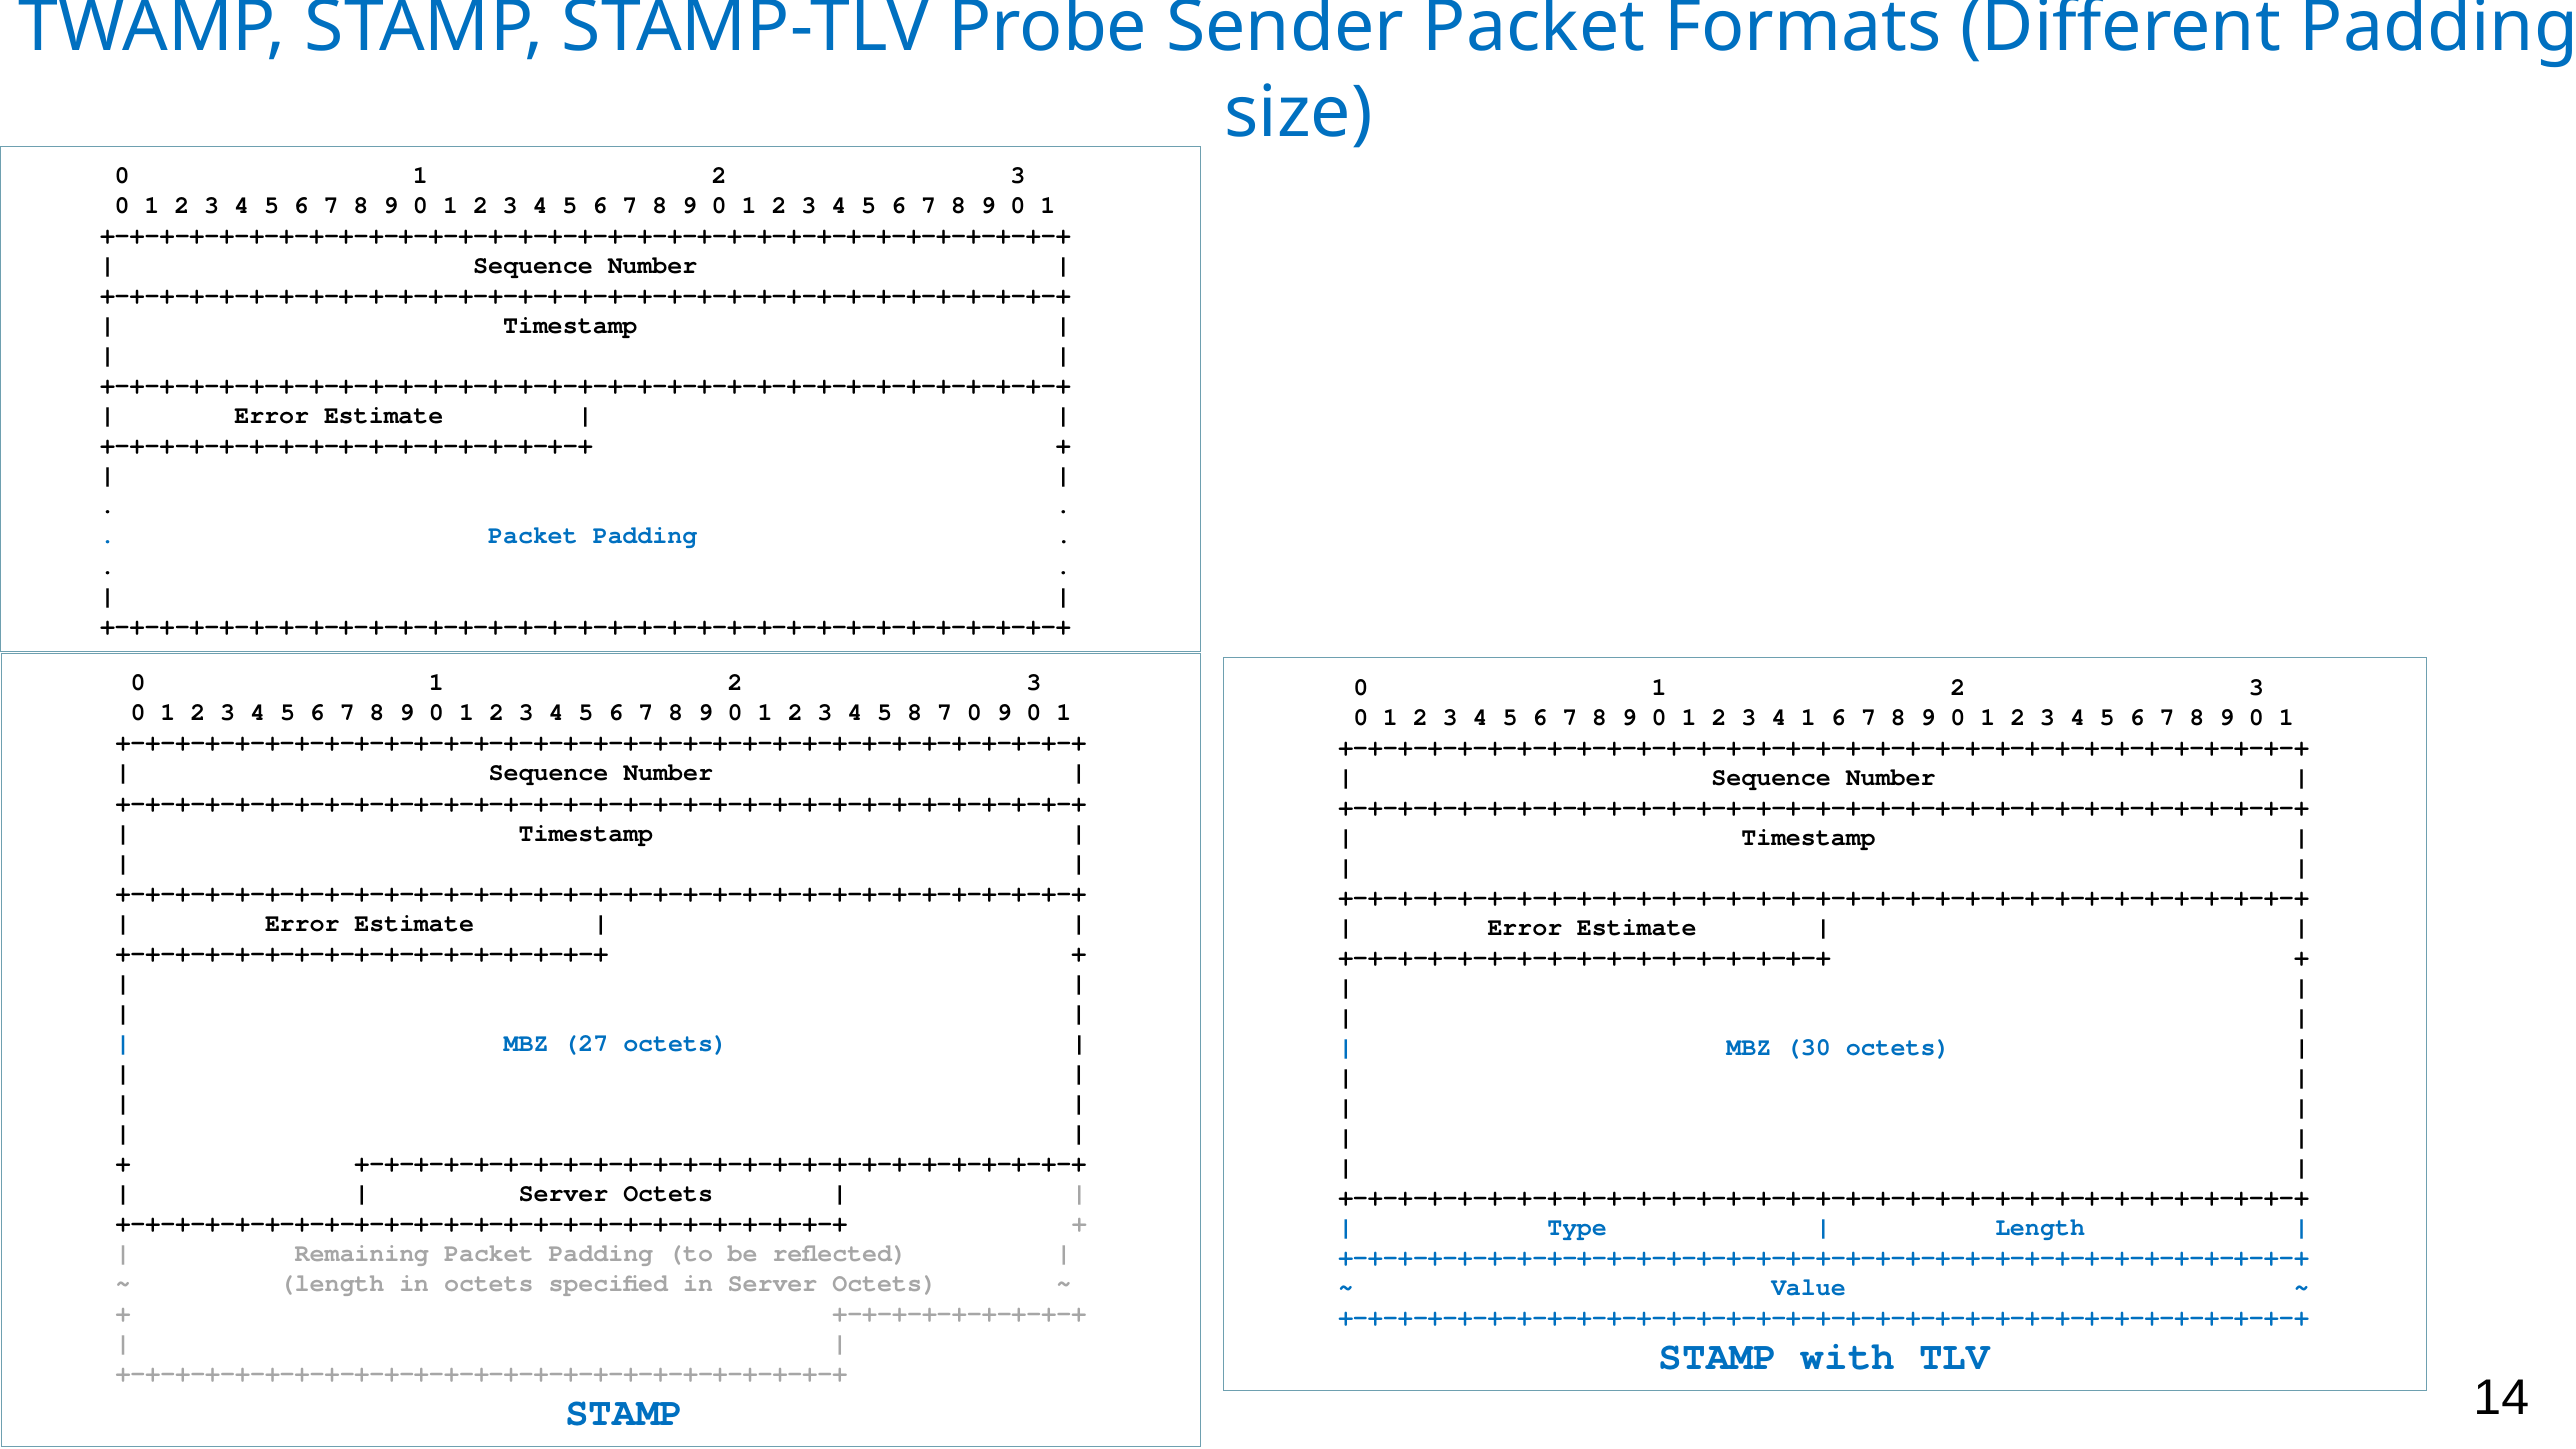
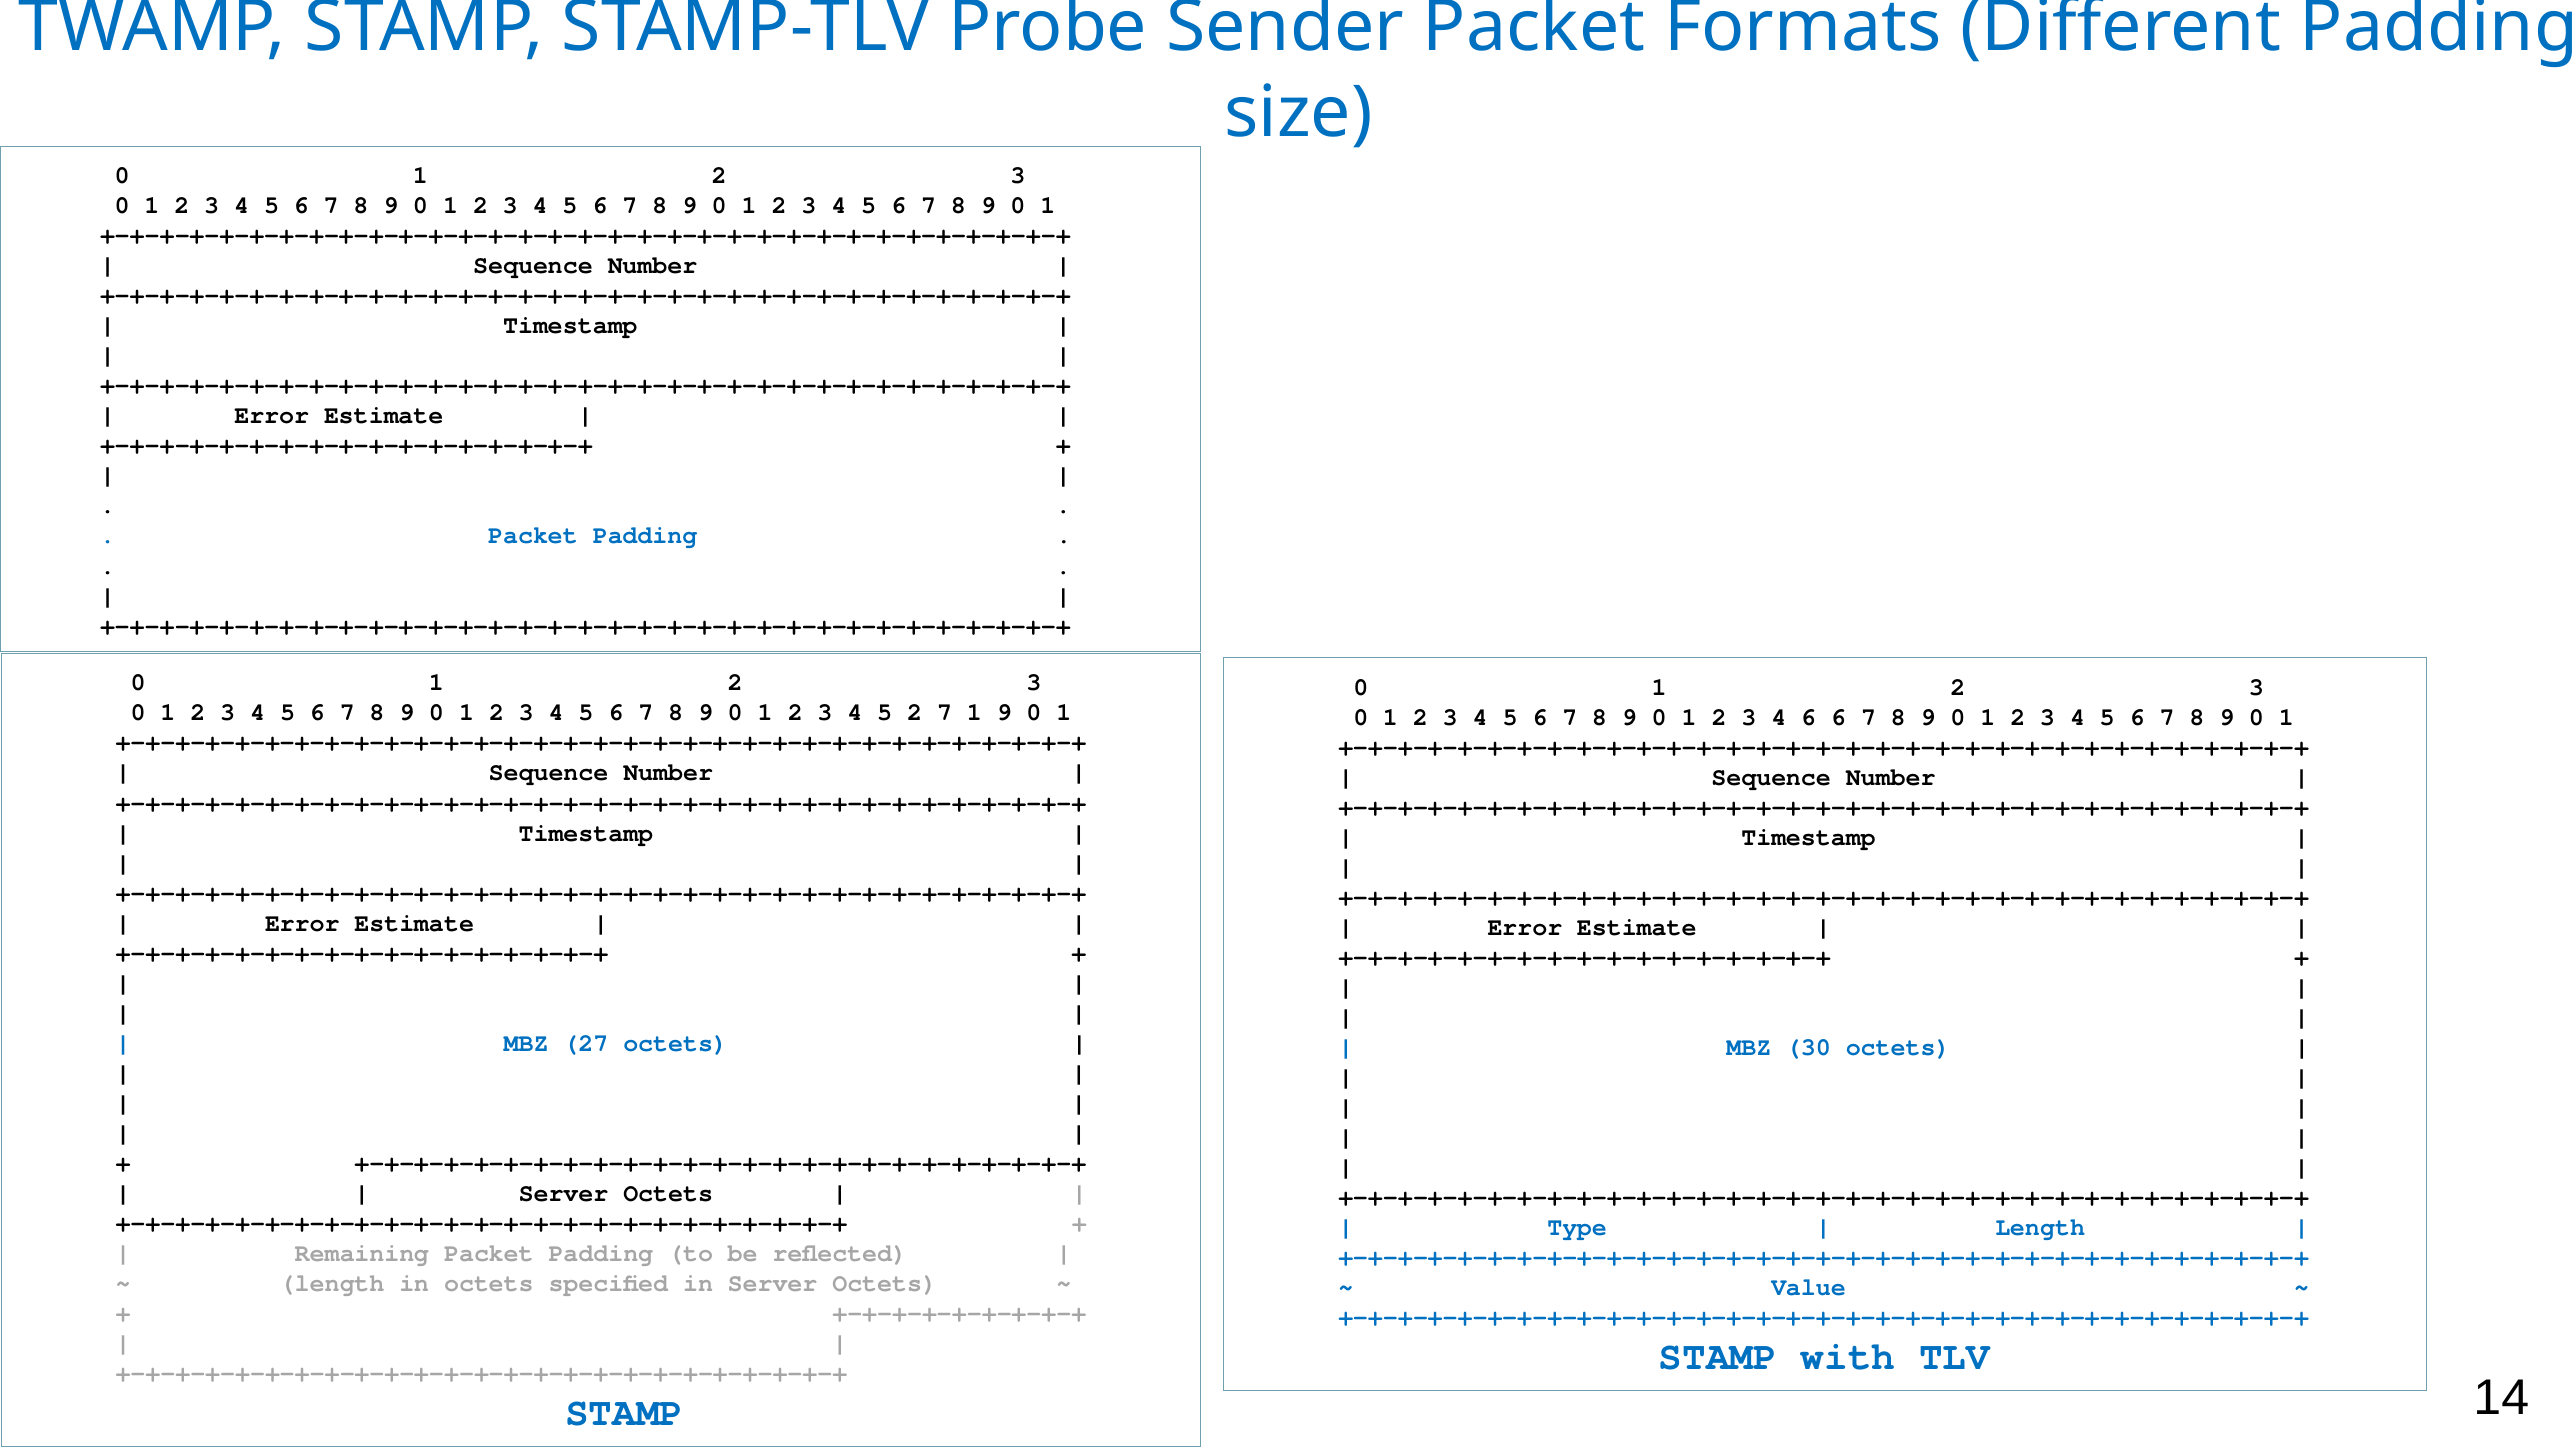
5 8: 8 -> 2
7 0: 0 -> 1
4 1: 1 -> 6
